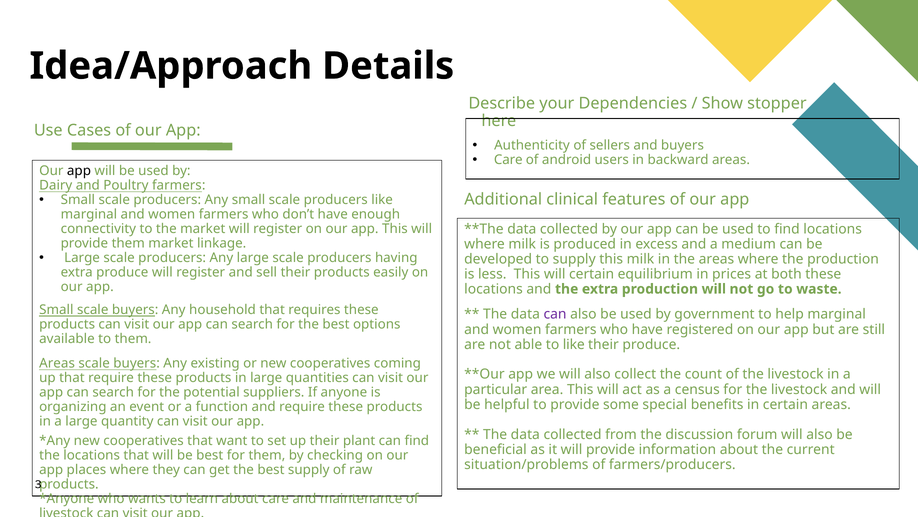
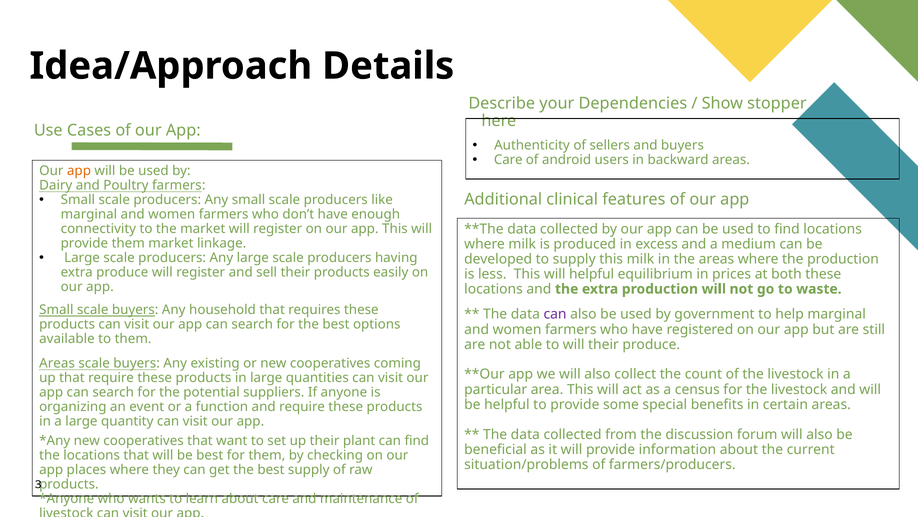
app at (79, 171) colour: black -> orange
will certain: certain -> helpful
to like: like -> will
